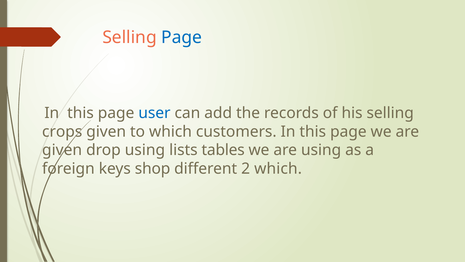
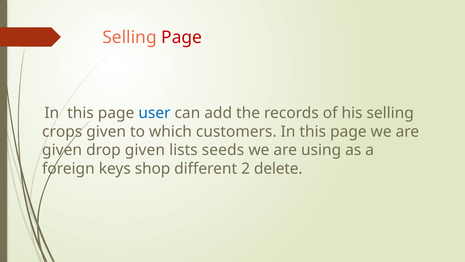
Page at (182, 37) colour: blue -> red
drop using: using -> given
tables: tables -> seeds
2 which: which -> delete
